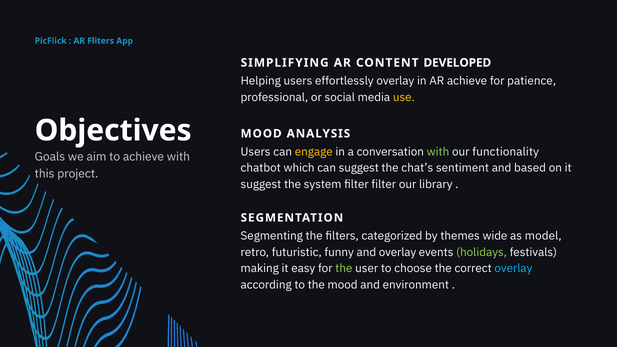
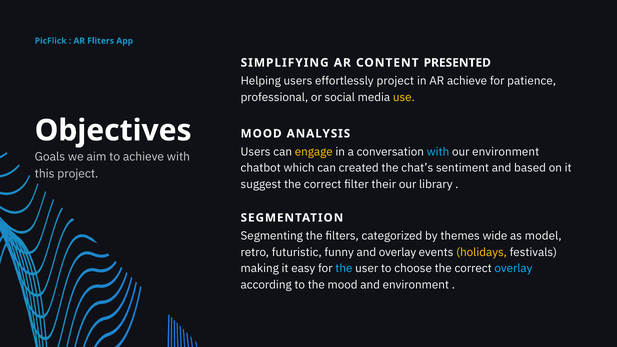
DEVELOPED: DEVELOPED -> PRESENTED
effortlessly overlay: overlay -> project
with at (438, 152) colour: light green -> light blue
our functionality: functionality -> environment
can suggest: suggest -> created
system at (323, 184): system -> correct
filter filter: filter -> their
holidays colour: light green -> yellow
the at (344, 269) colour: light green -> light blue
